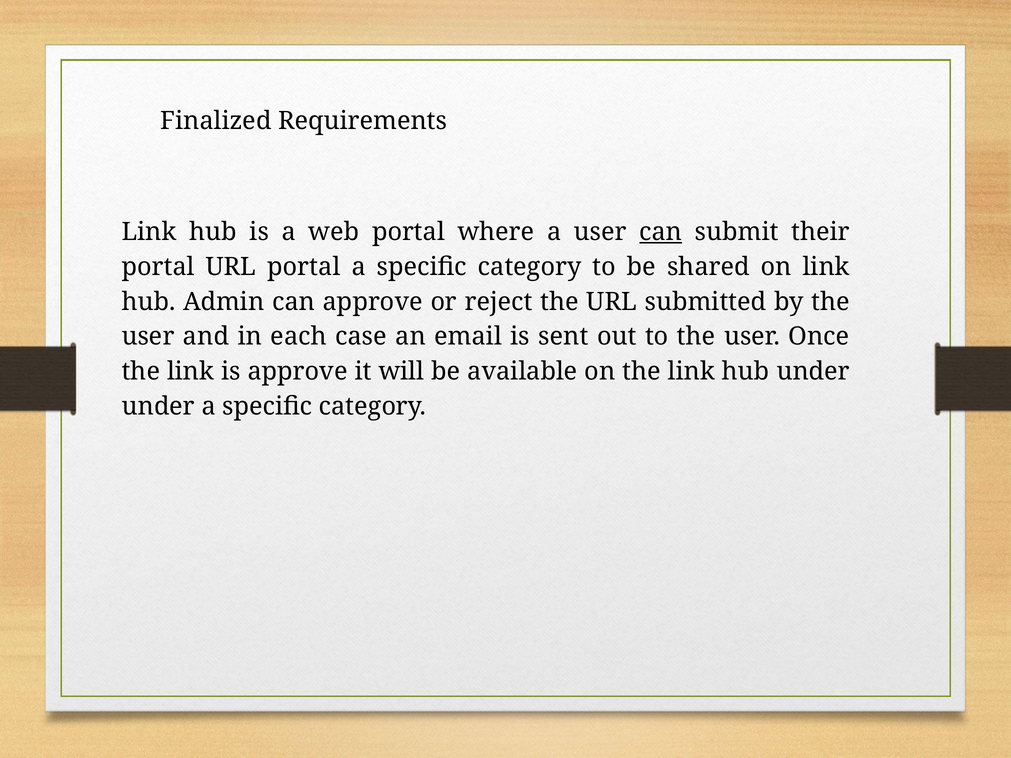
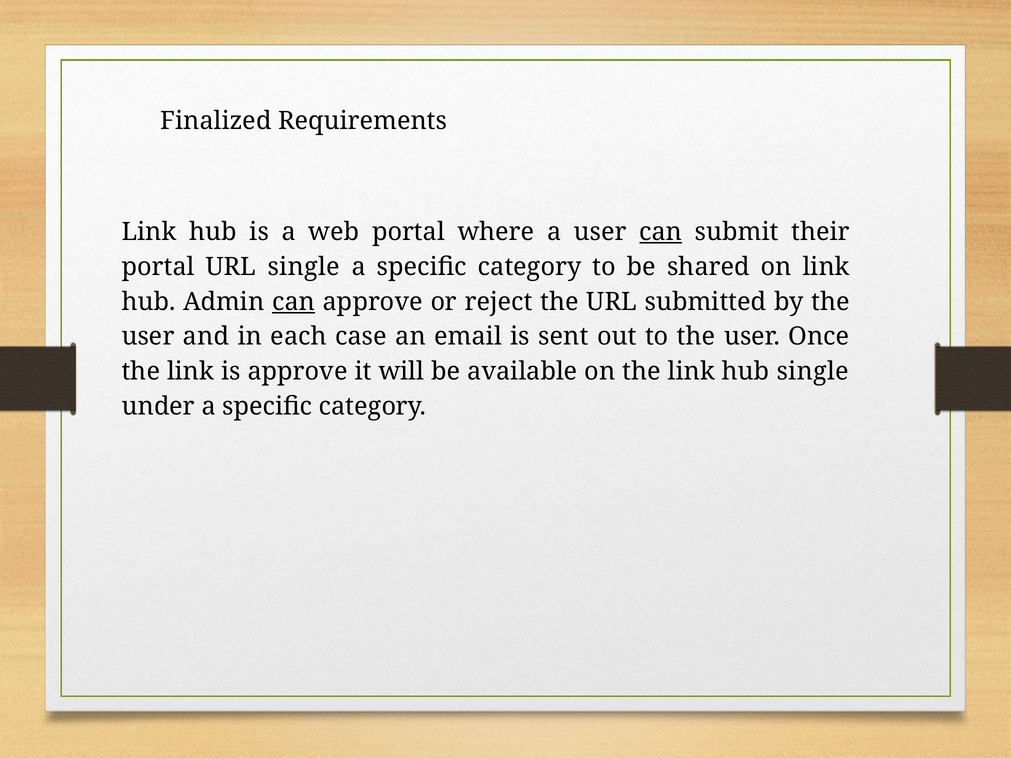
URL portal: portal -> single
can at (294, 302) underline: none -> present
hub under: under -> single
